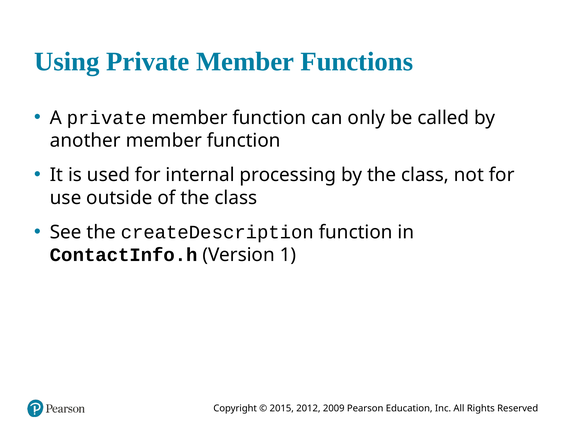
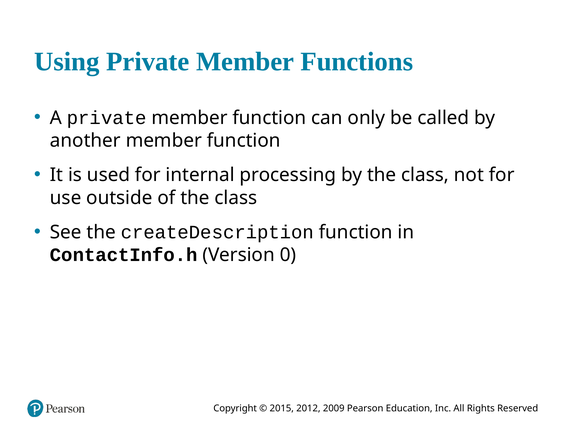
1: 1 -> 0
